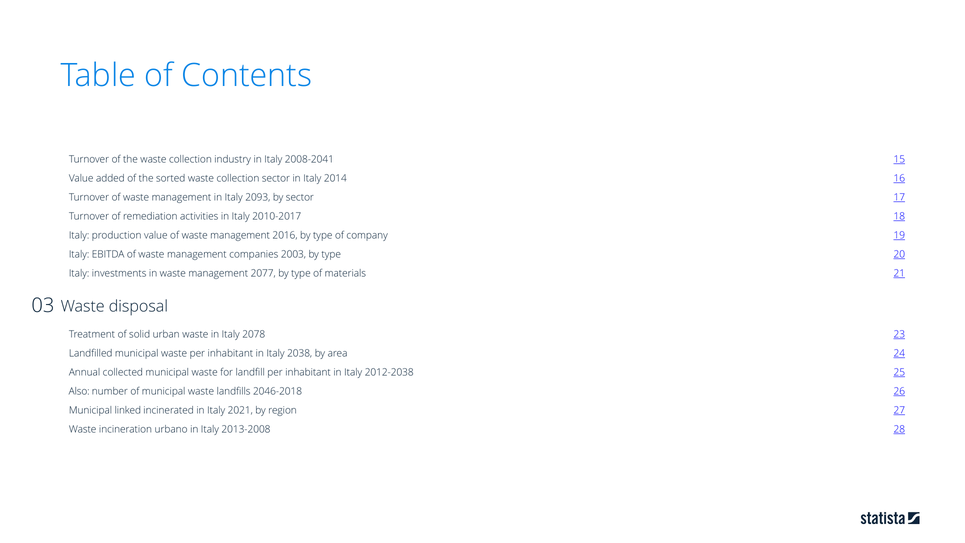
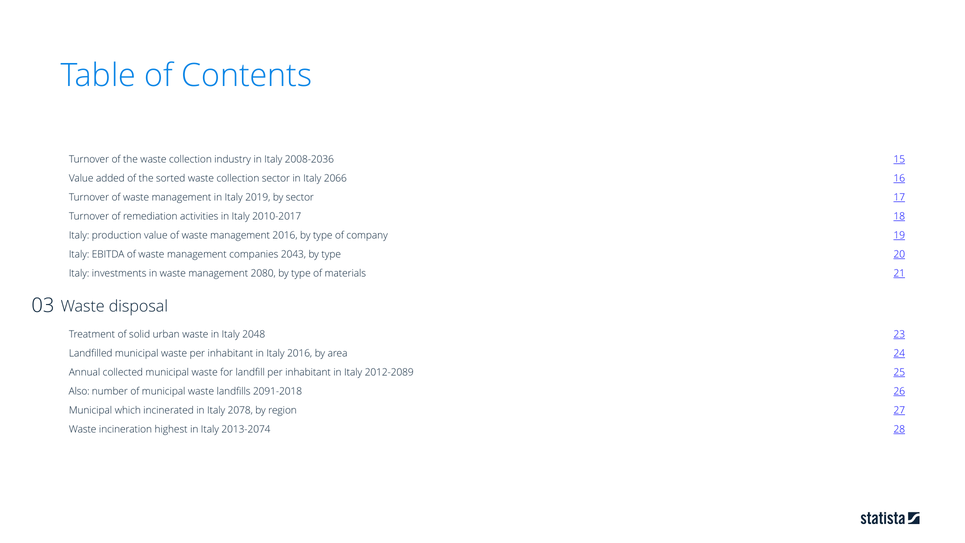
2008-2041: 2008-2041 -> 2008-2036
2014: 2014 -> 2066
2093: 2093 -> 2019
2003: 2003 -> 2043
2077: 2077 -> 2080
2078: 2078 -> 2048
Italy 2038: 2038 -> 2016
2012-2038: 2012-2038 -> 2012-2089
2046-2018: 2046-2018 -> 2091-2018
linked: linked -> which
2021: 2021 -> 2078
urbano: urbano -> highest
2013-2008: 2013-2008 -> 2013-2074
